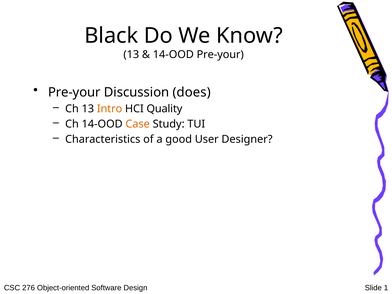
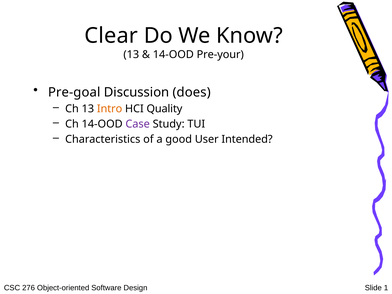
Black: Black -> Clear
Pre-your at (74, 92): Pre-your -> Pre-goal
Case colour: orange -> purple
Designer: Designer -> Intended
